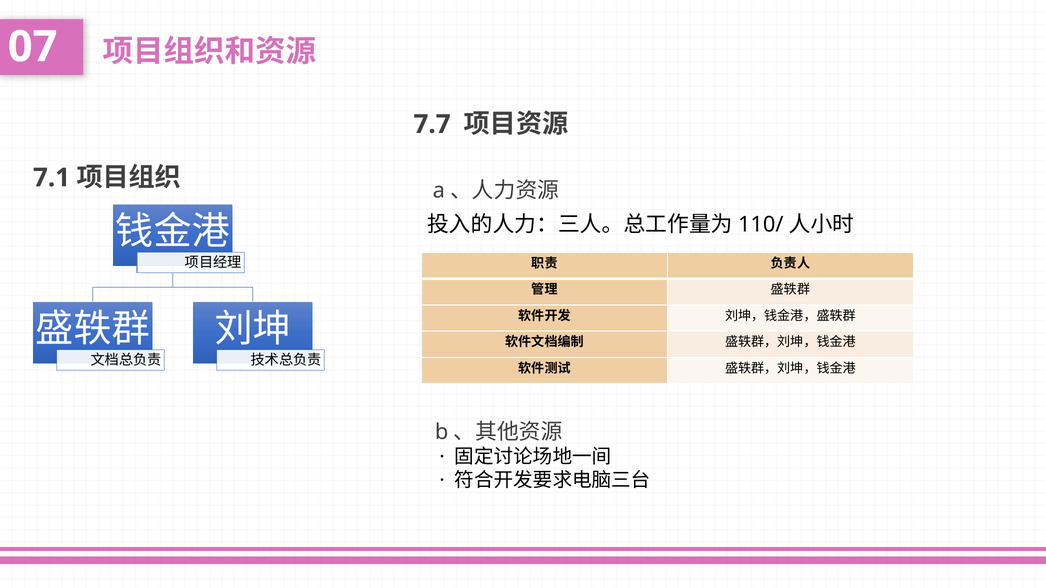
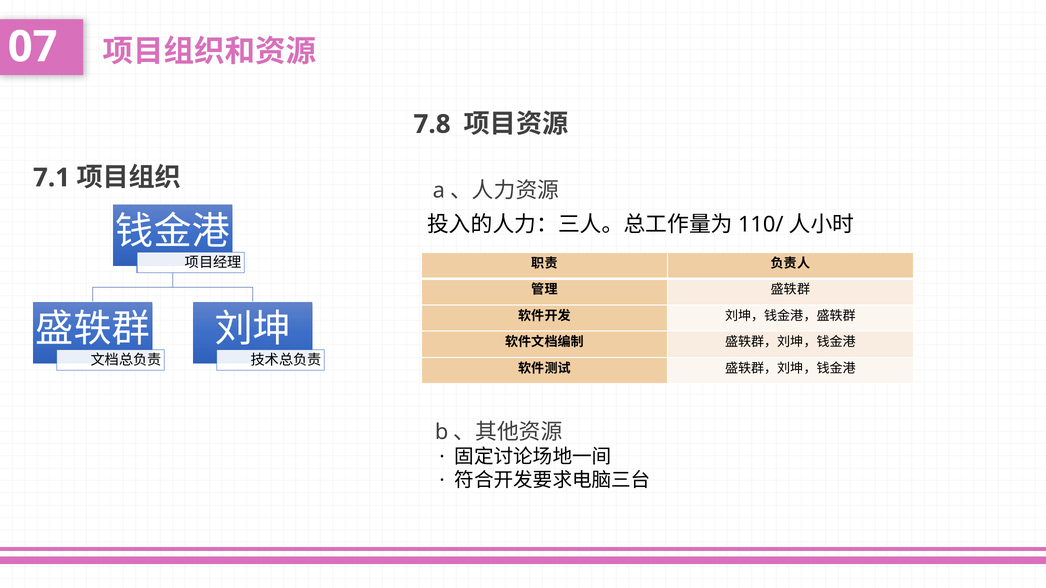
7.7: 7.7 -> 7.8
